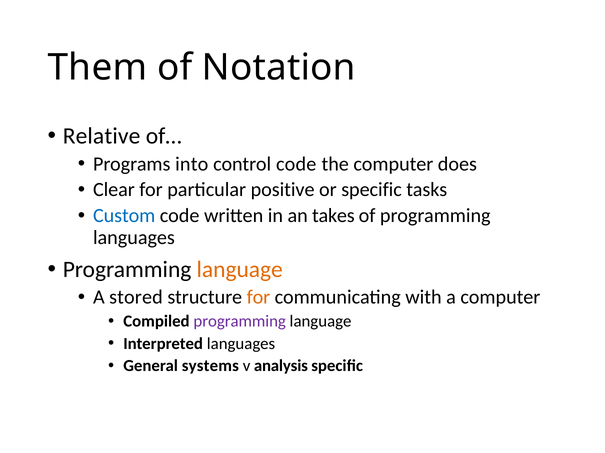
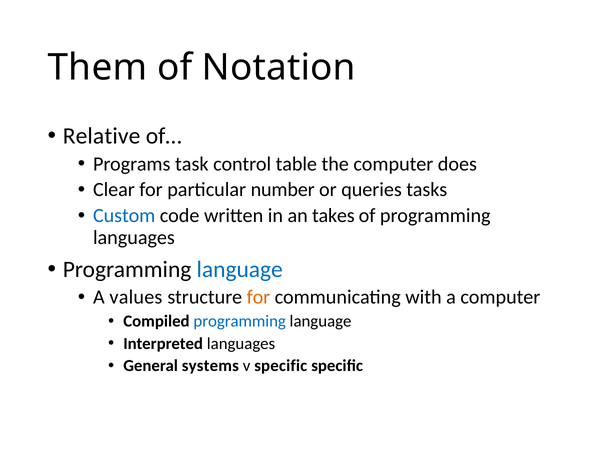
into: into -> task
control code: code -> table
positive: positive -> number
or specific: specific -> queries
language at (240, 270) colour: orange -> blue
stored: stored -> values
programming at (240, 322) colour: purple -> blue
v analysis: analysis -> specific
